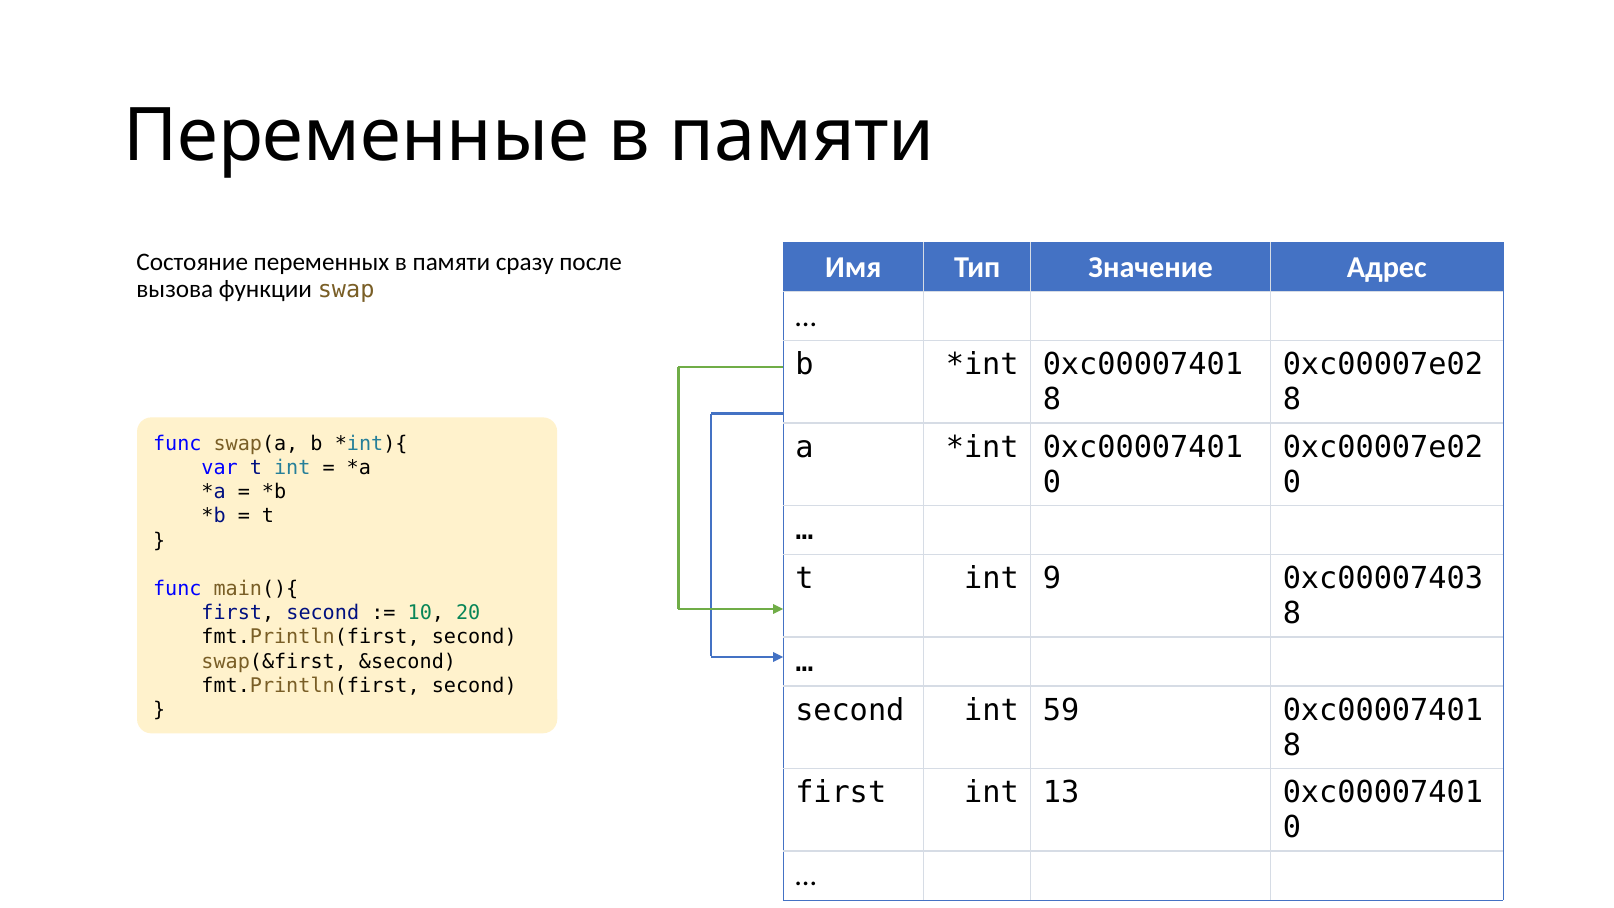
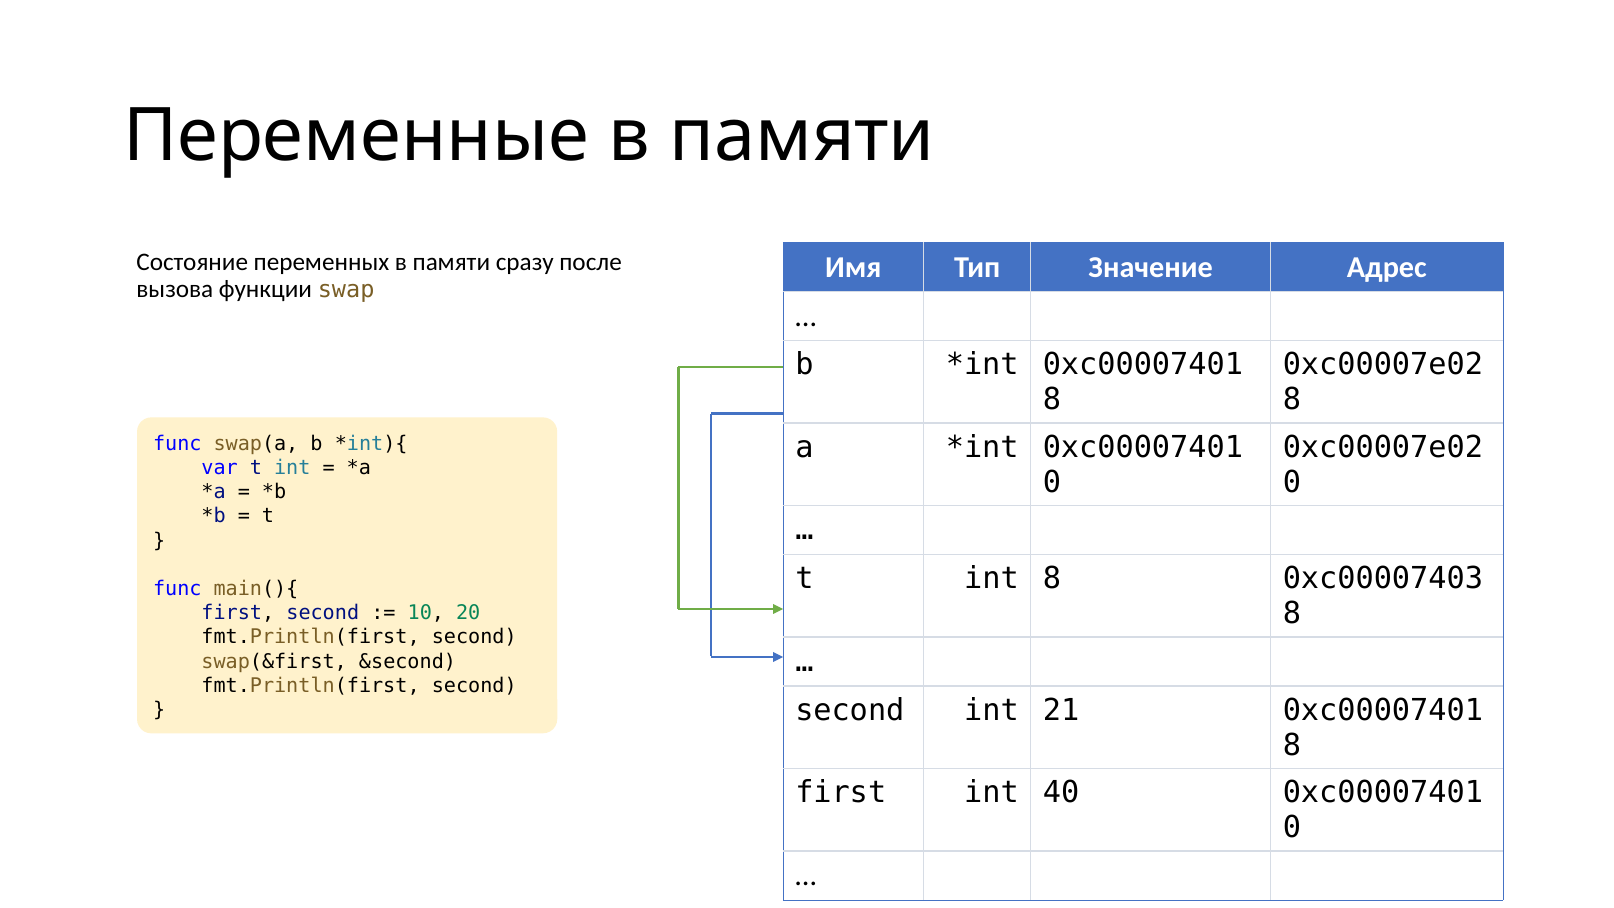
int 9: 9 -> 8
59: 59 -> 21
13: 13 -> 40
